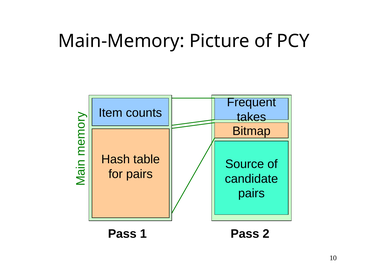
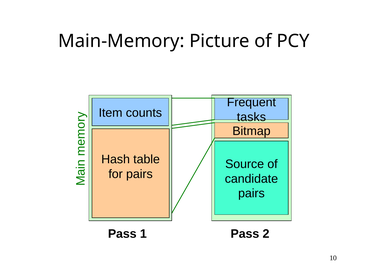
takes: takes -> tasks
